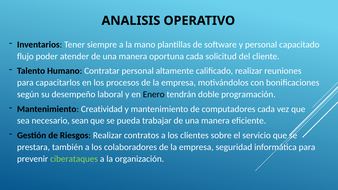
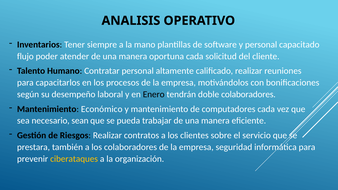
doble programación: programación -> colaboradores
Creatividad: Creatividad -> Económico
ciberataques colour: light green -> yellow
